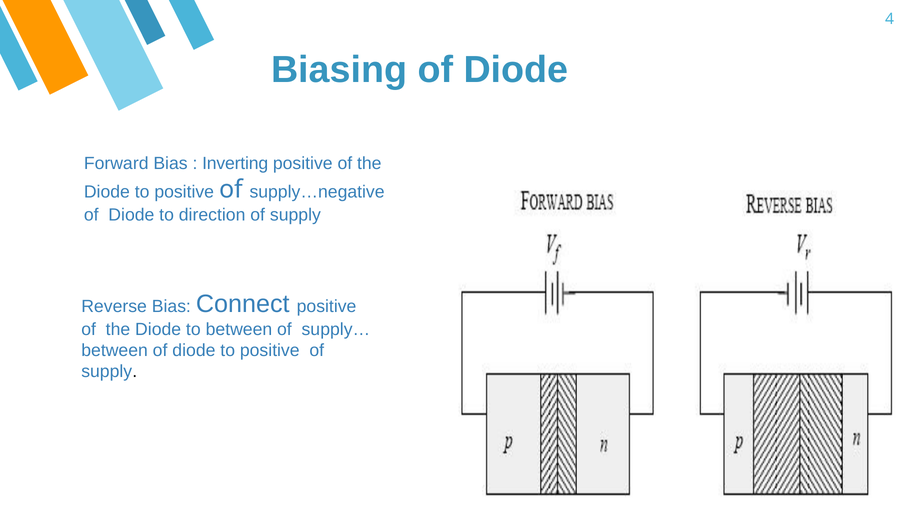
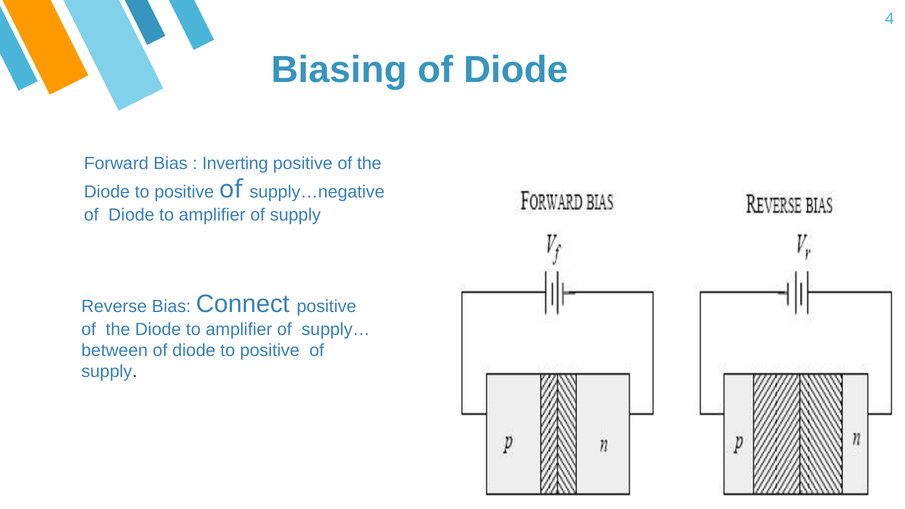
of Diode to direction: direction -> amplifier
the Diode to between: between -> amplifier
